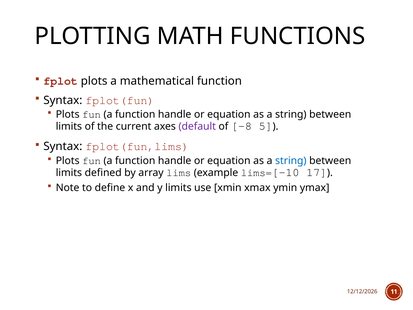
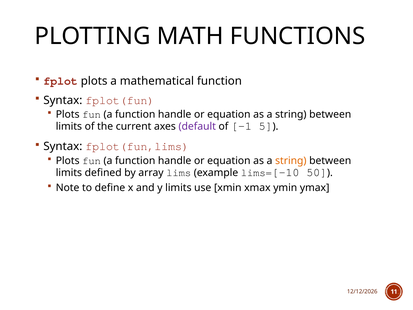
-8: -8 -> -1
string at (291, 160) colour: blue -> orange
17: 17 -> 50
